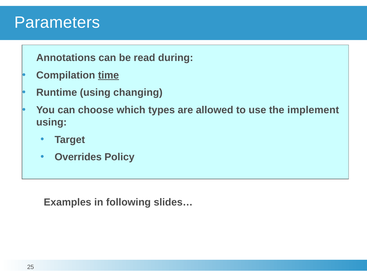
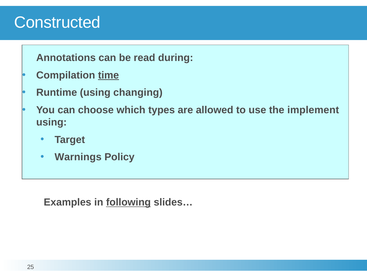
Parameters: Parameters -> Constructed
Overrides: Overrides -> Warnings
following underline: none -> present
